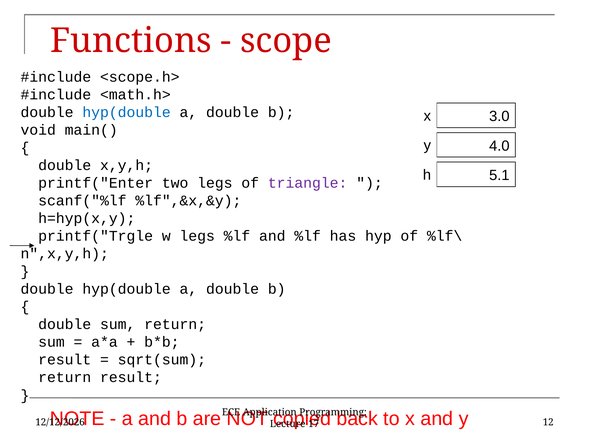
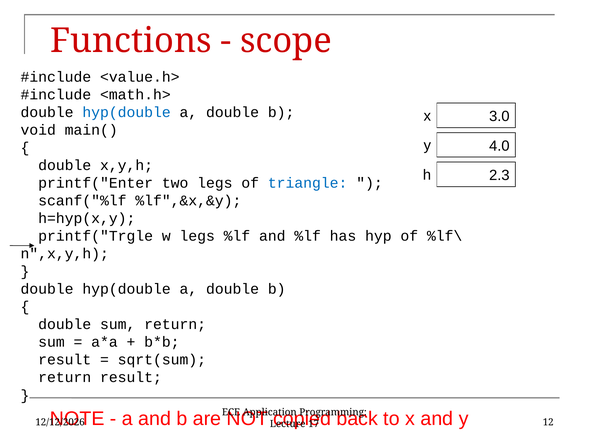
<scope.h>: <scope.h> -> <value.h>
5.1: 5.1 -> 2.3
triangle colour: purple -> blue
